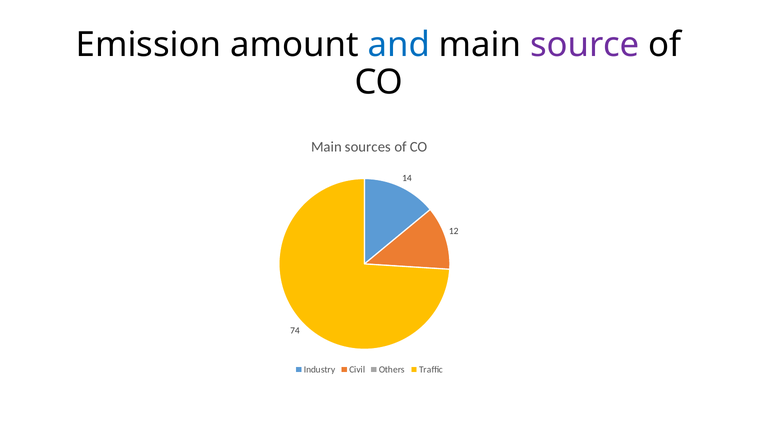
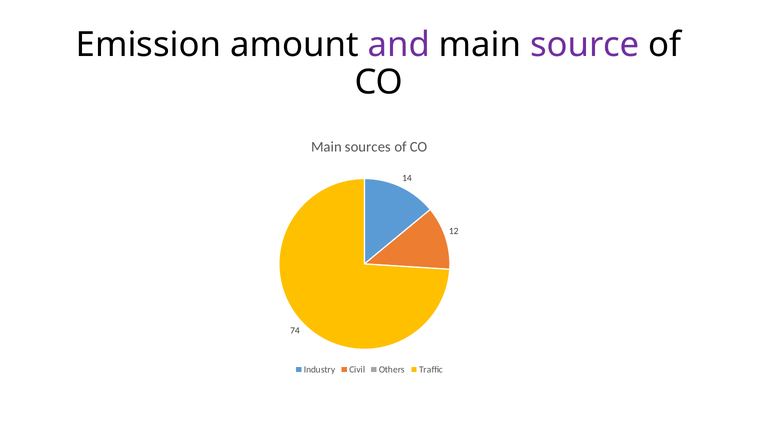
and colour: blue -> purple
